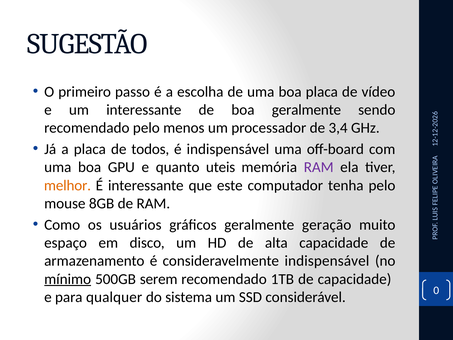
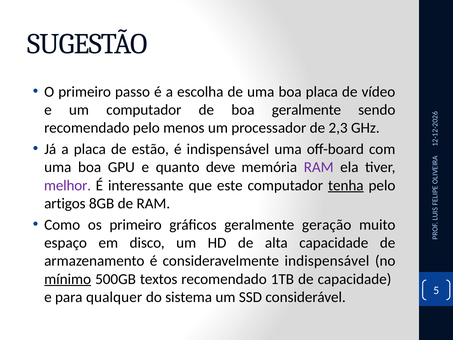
um interessante: interessante -> computador
3,4: 3,4 -> 2,3
todos: todos -> estão
uteis: uteis -> deve
melhor colour: orange -> purple
tenha underline: none -> present
mouse: mouse -> artigos
os usuários: usuários -> primeiro
serem: serem -> textos
considerável 0: 0 -> 5
